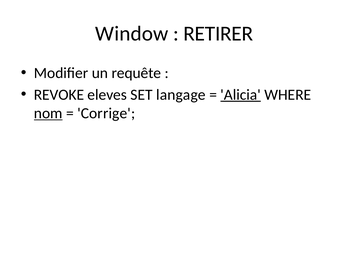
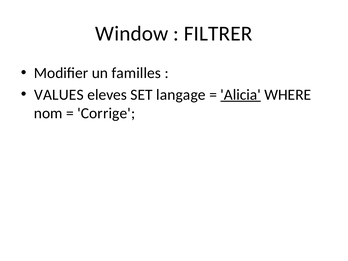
RETIRER: RETIRER -> FILTRER
requête: requête -> familles
REVOKE: REVOKE -> VALUES
nom underline: present -> none
